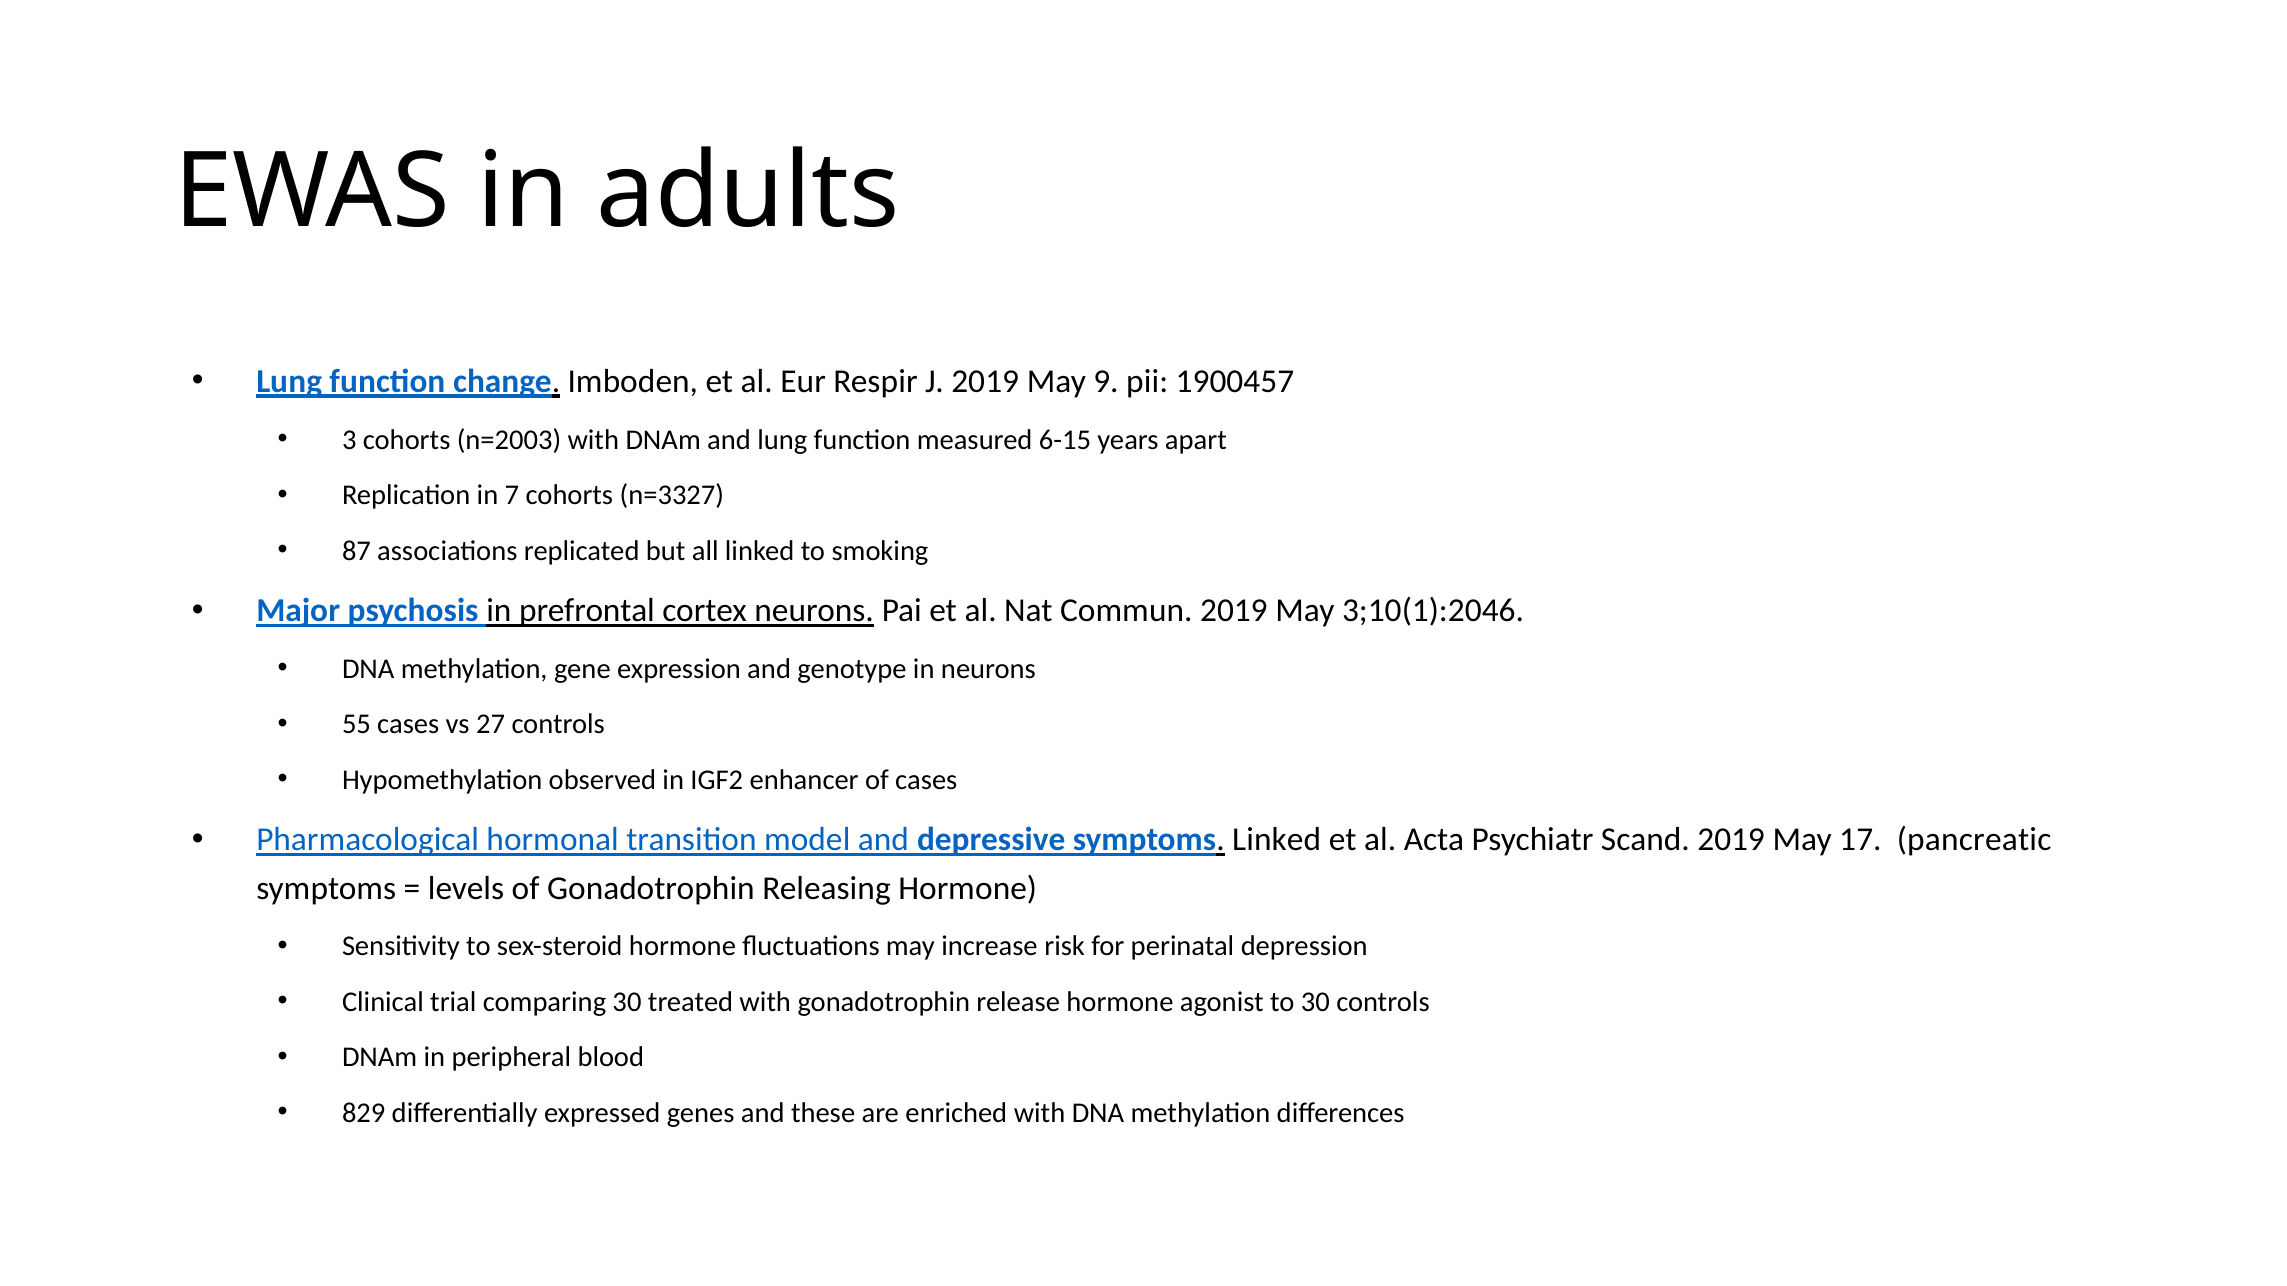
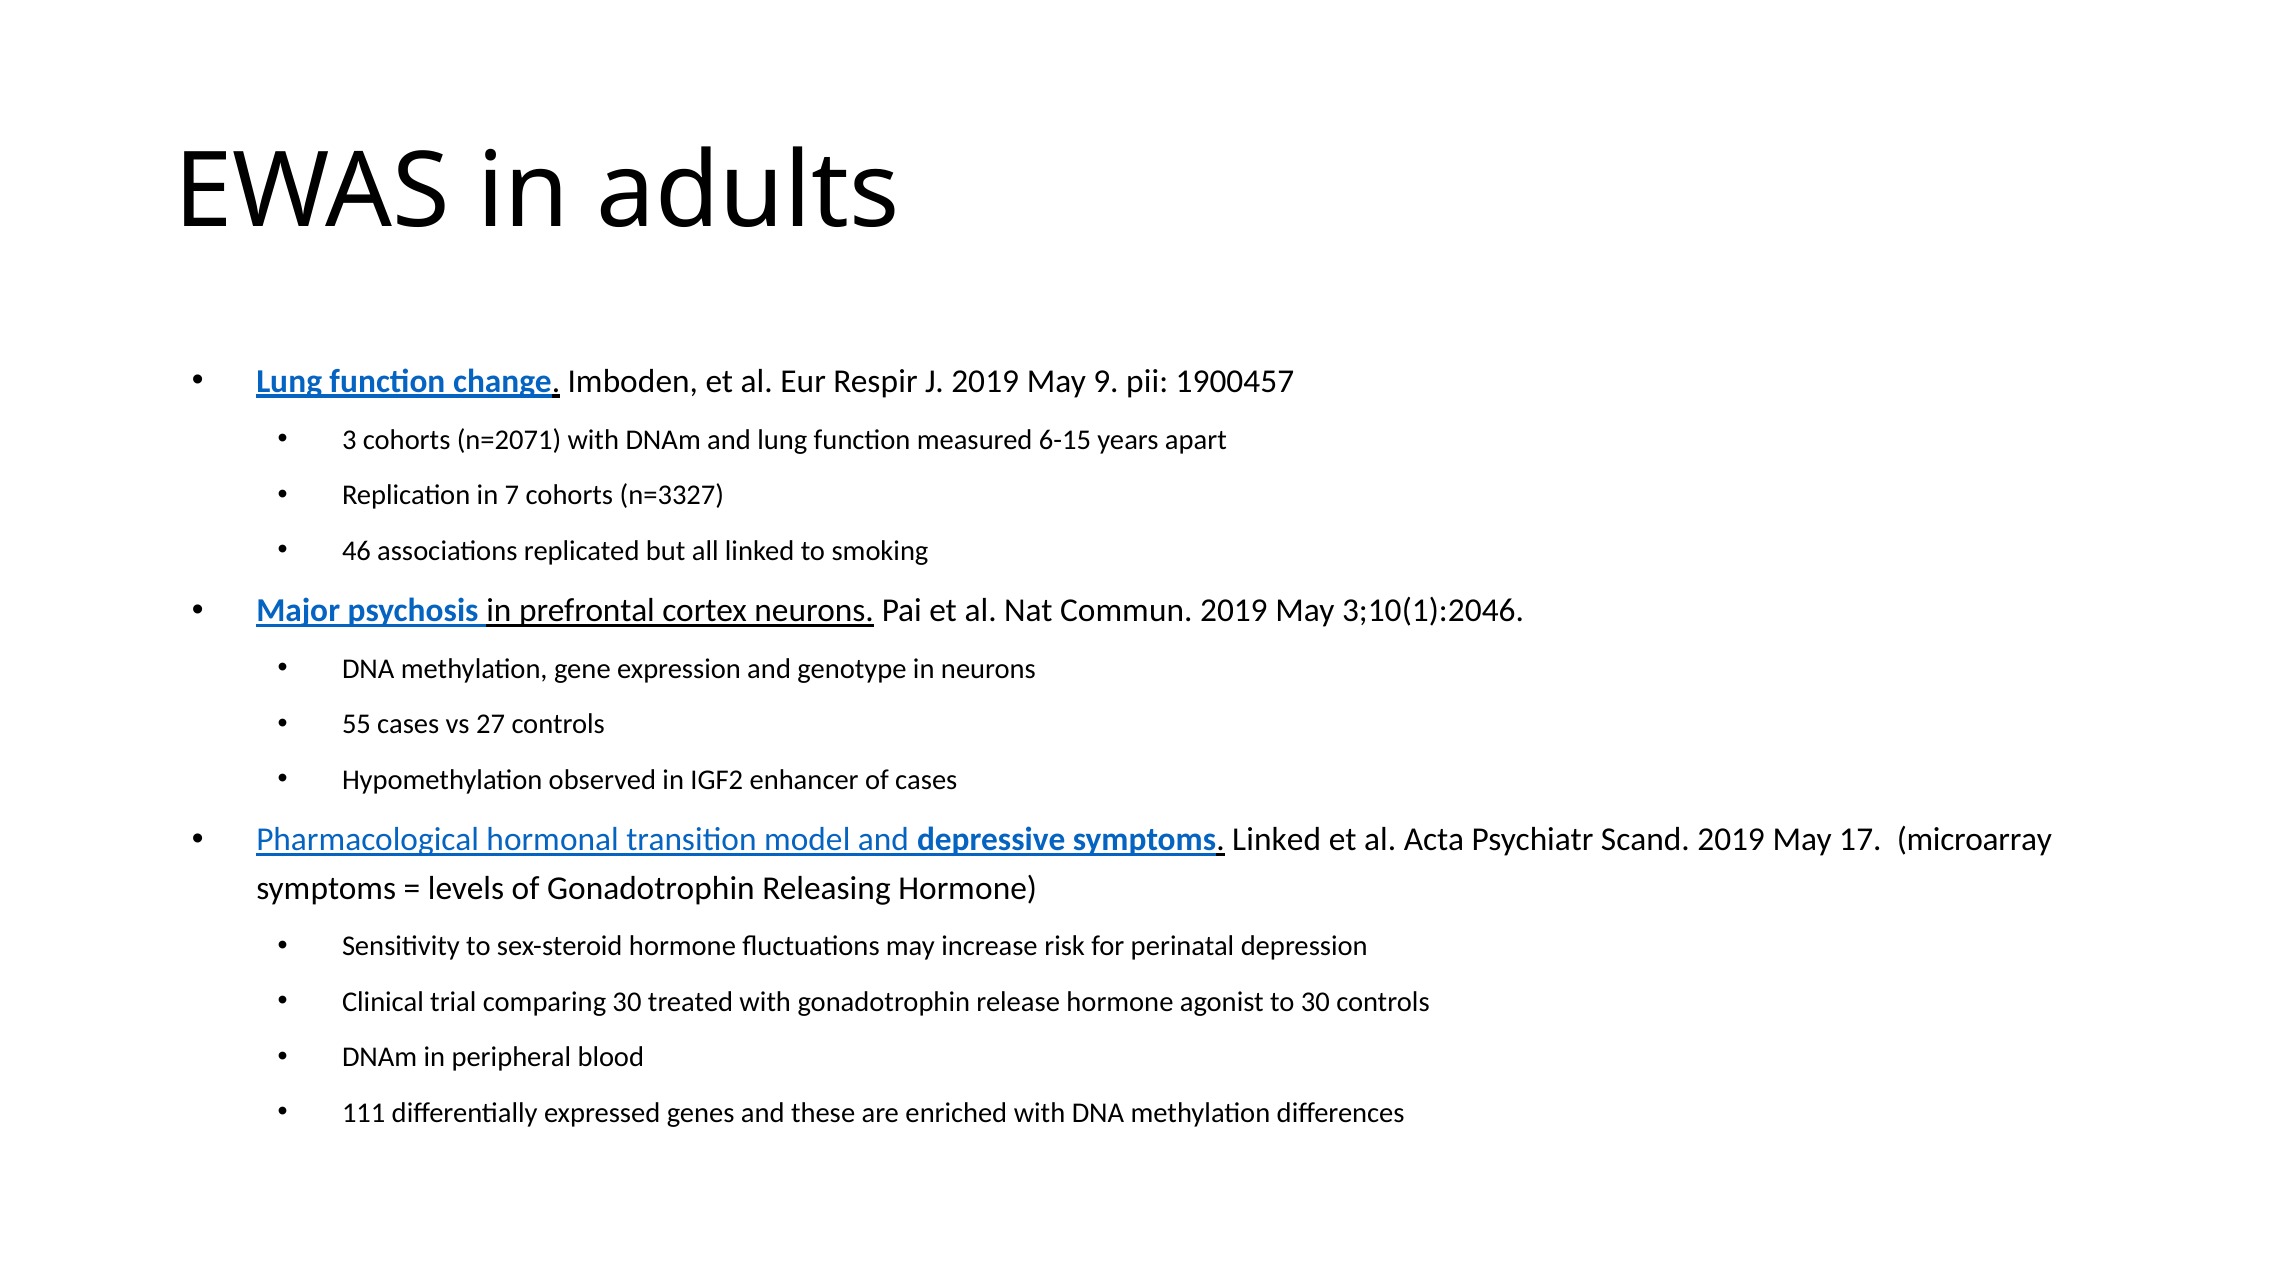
n=2003: n=2003 -> n=2071
87: 87 -> 46
pancreatic: pancreatic -> microarray
829: 829 -> 111
